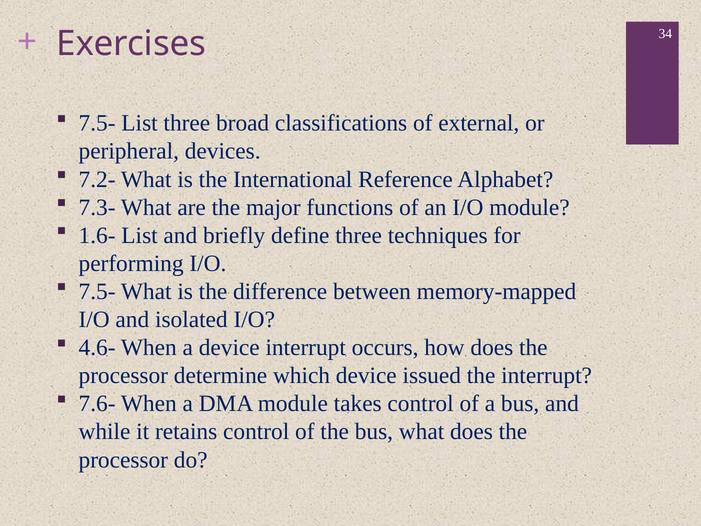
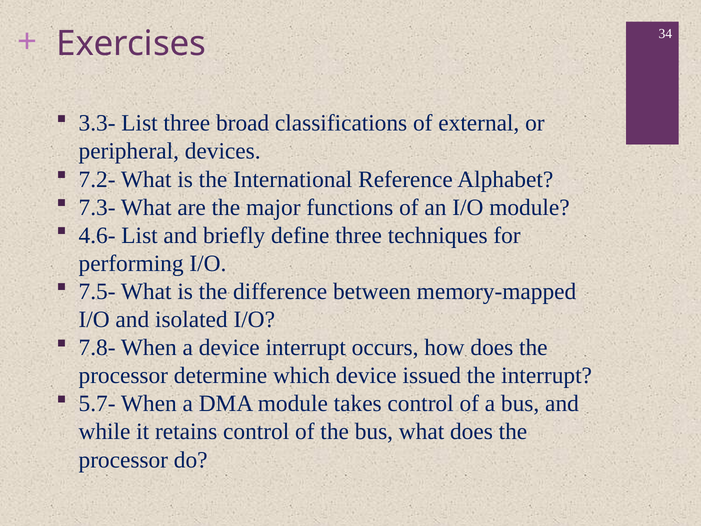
7.5- at (97, 123): 7.5- -> 3.3-
1.6-: 1.6- -> 4.6-
4.6-: 4.6- -> 7.8-
7.6-: 7.6- -> 5.7-
